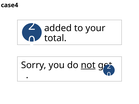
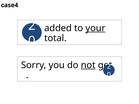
your underline: none -> present
